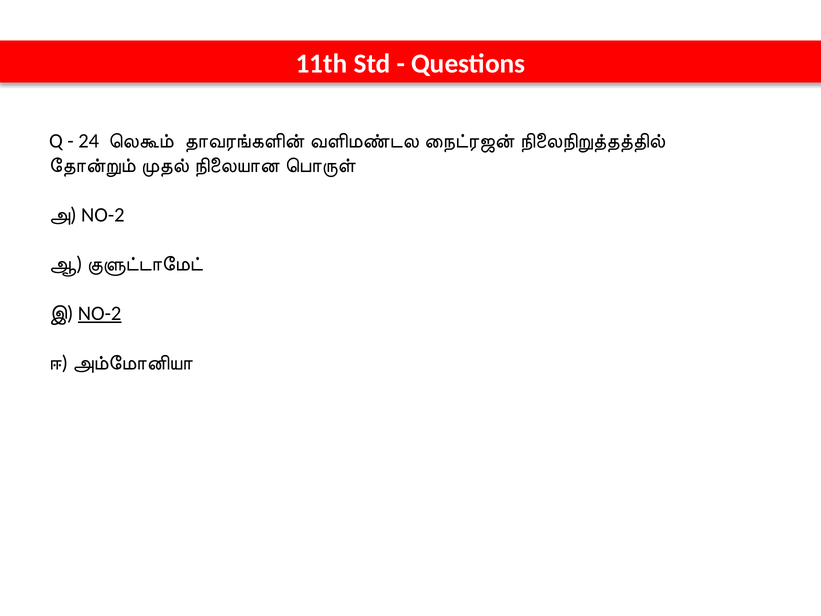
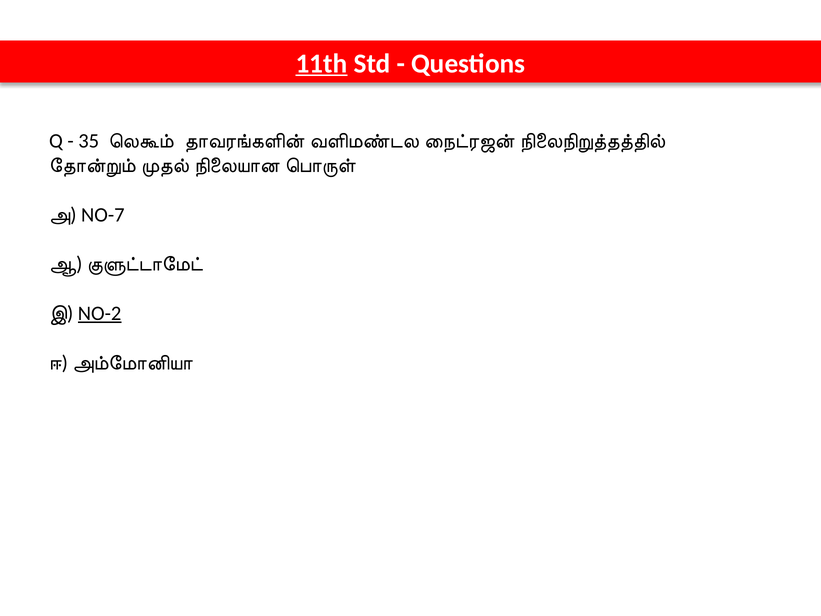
11th underline: none -> present
24: 24 -> 35
NO-2 at (103, 215): NO-2 -> NO-7
